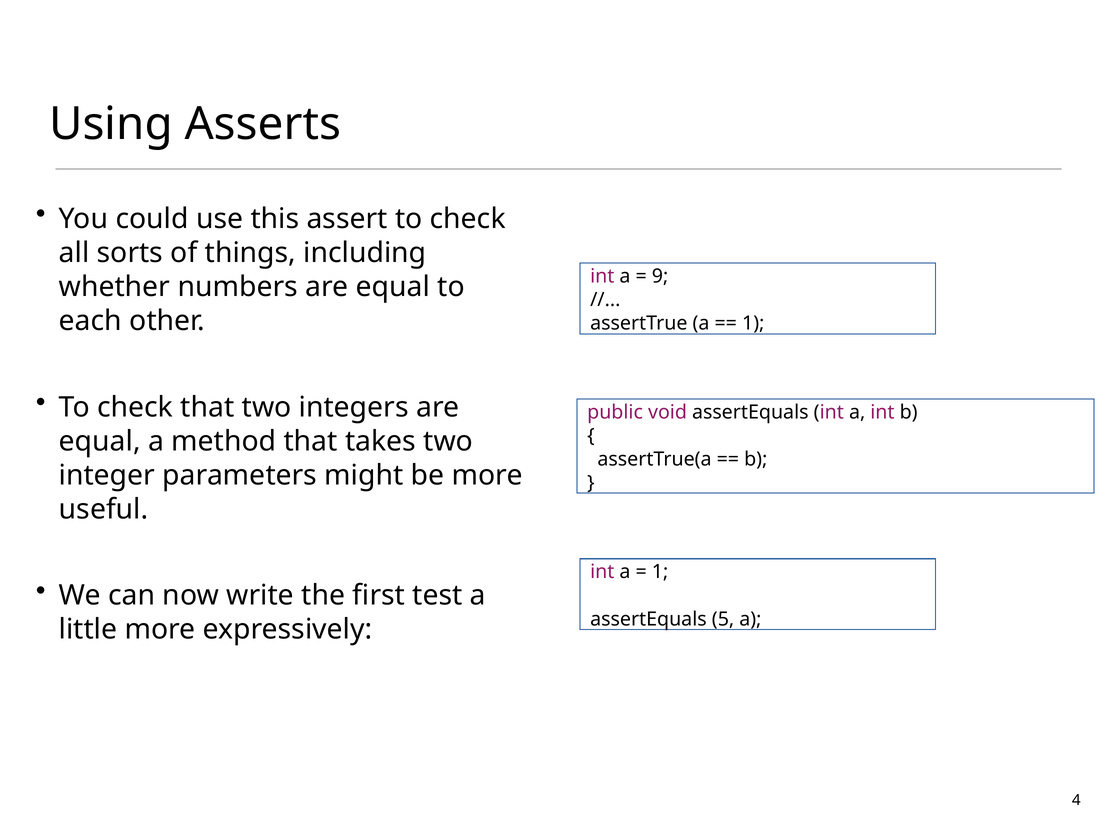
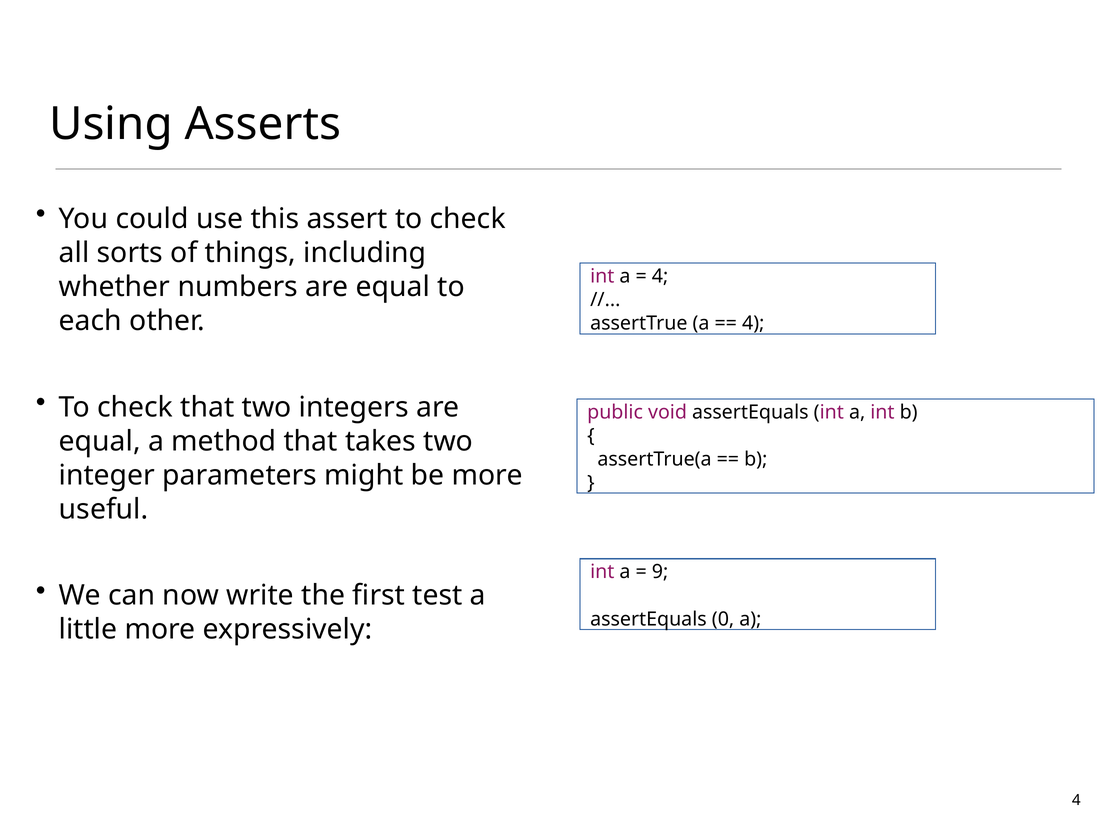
9 at (660, 276): 9 -> 4
1 at (753, 323): 1 -> 4
1 at (660, 572): 1 -> 9
5: 5 -> 0
